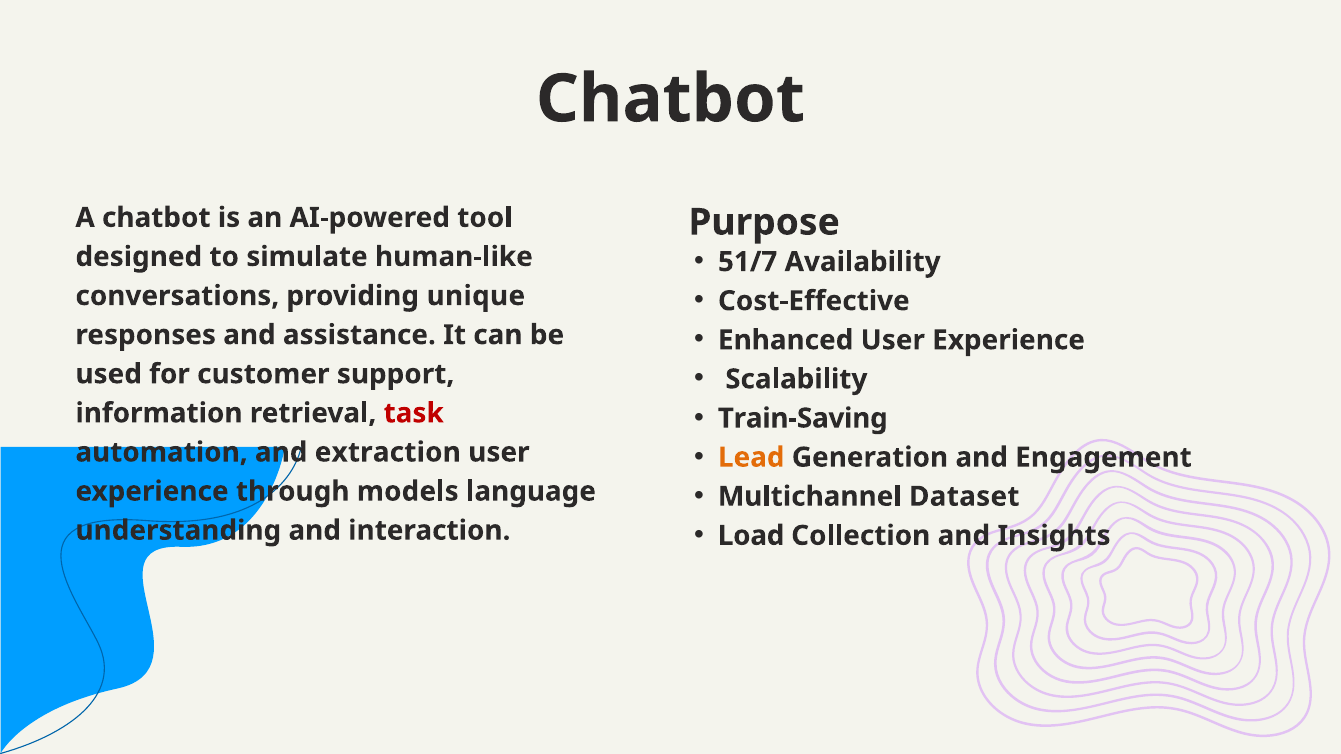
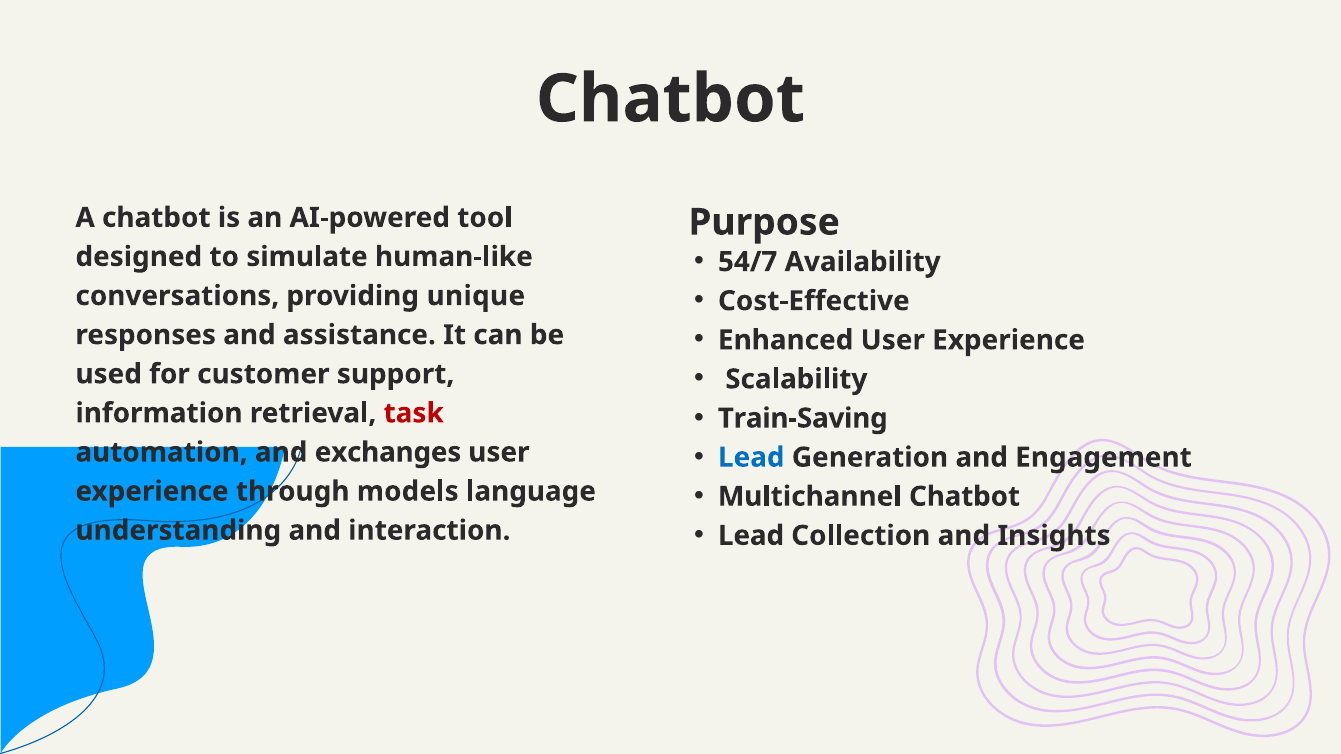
51/7: 51/7 -> 54/7
Lead at (751, 458) colour: orange -> blue
extraction: extraction -> exchanges
Multichannel Dataset: Dataset -> Chatbot
Load at (751, 536): Load -> Lead
